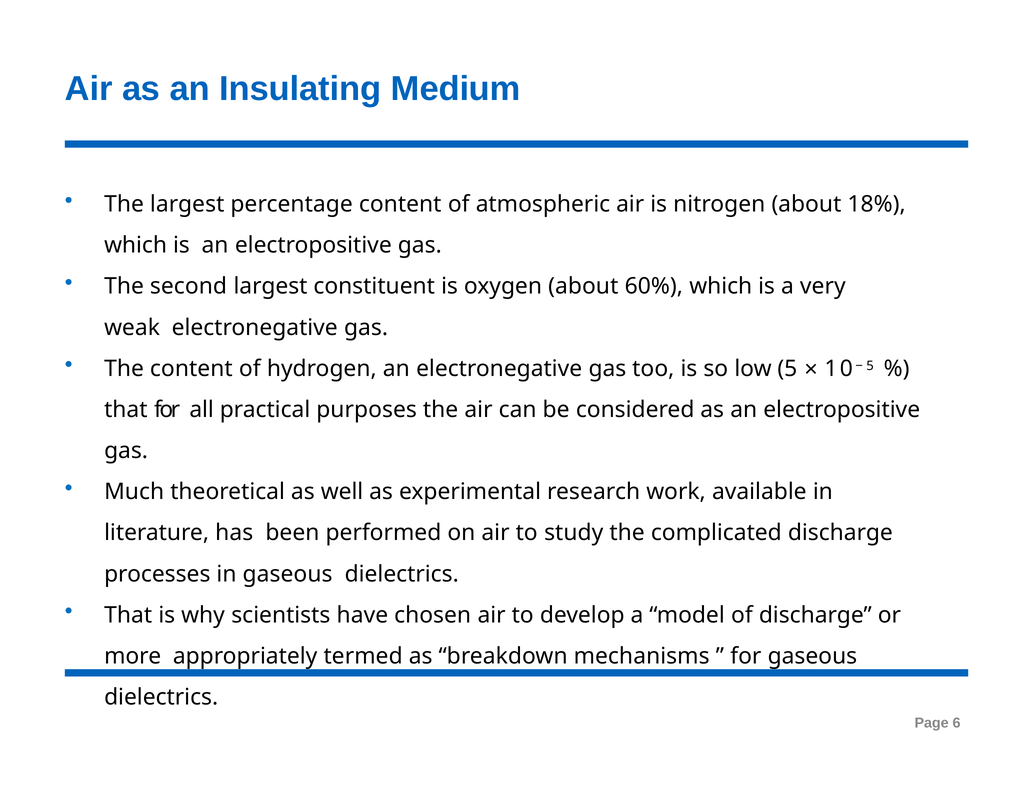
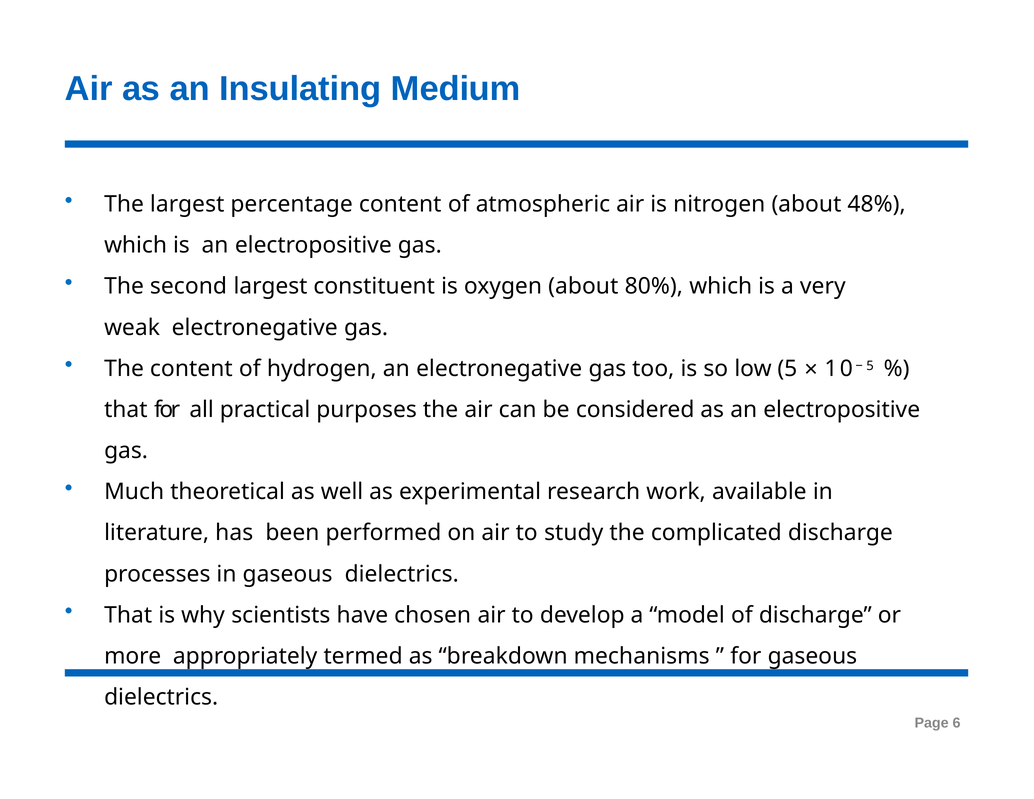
18%: 18% -> 48%
60%: 60% -> 80%
